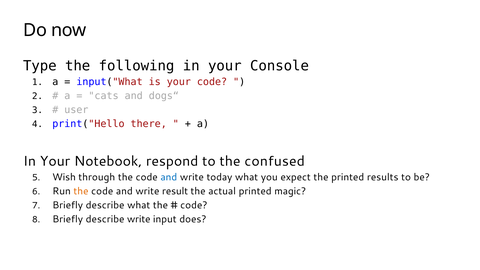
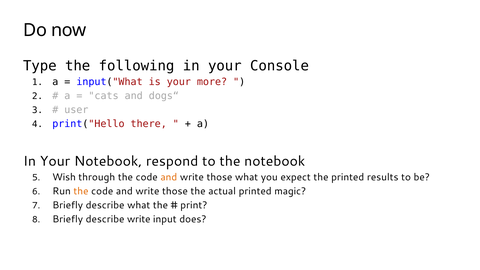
your code: code -> more
the confused: confused -> notebook
and at (169, 177) colour: blue -> orange
today at (219, 177): today -> those
result at (175, 191): result -> those
code at (194, 205): code -> print
